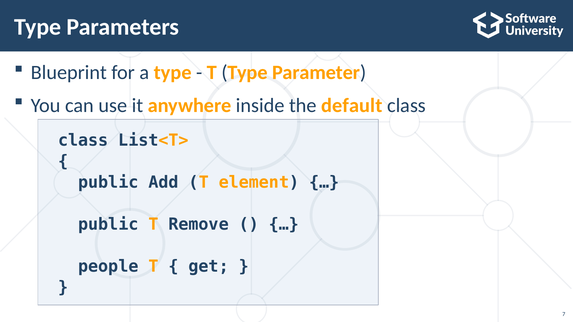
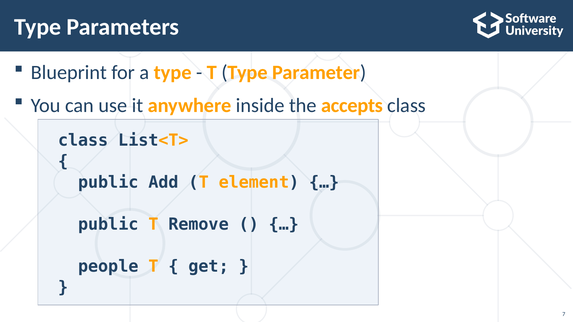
default: default -> accepts
